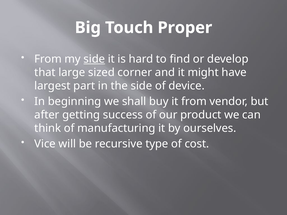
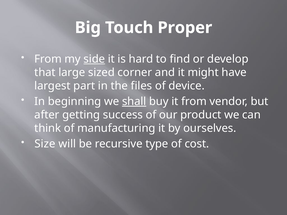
the side: side -> files
shall underline: none -> present
Vice: Vice -> Size
